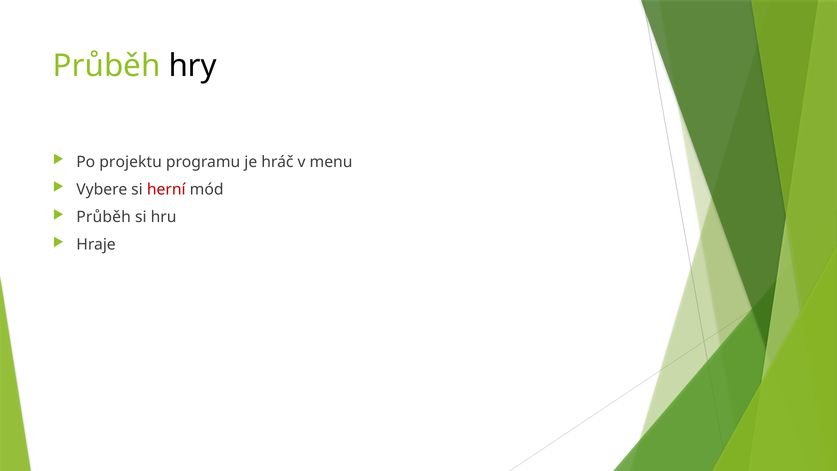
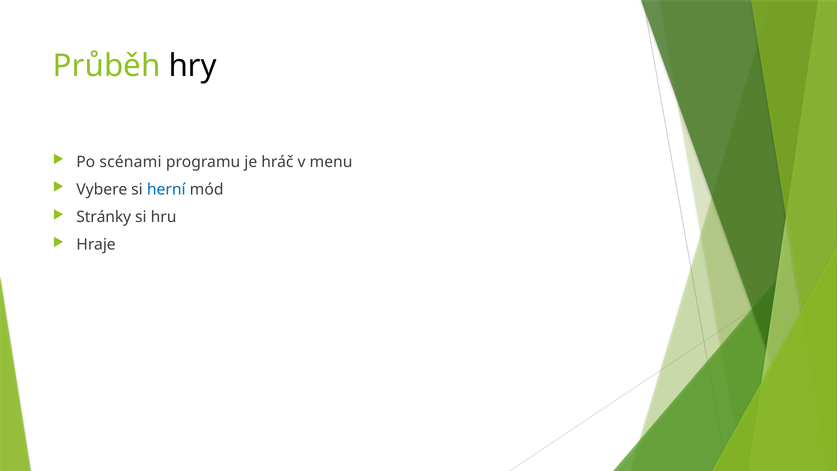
projektu: projektu -> scénami
herní colour: red -> blue
Průběh at (104, 217): Průběh -> Stránky
